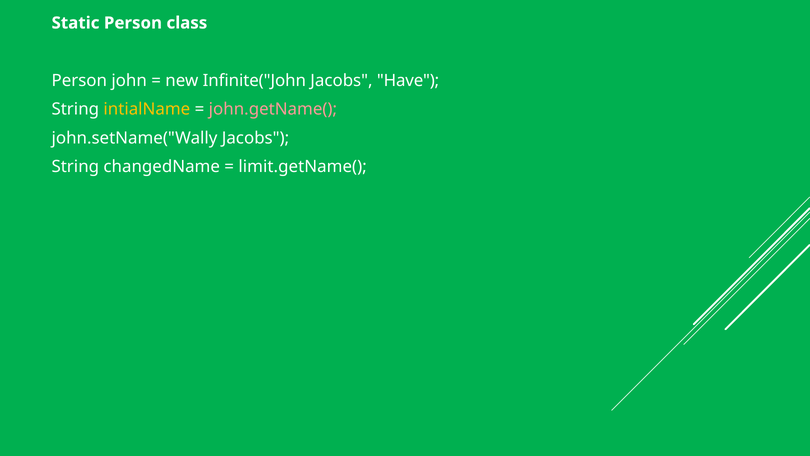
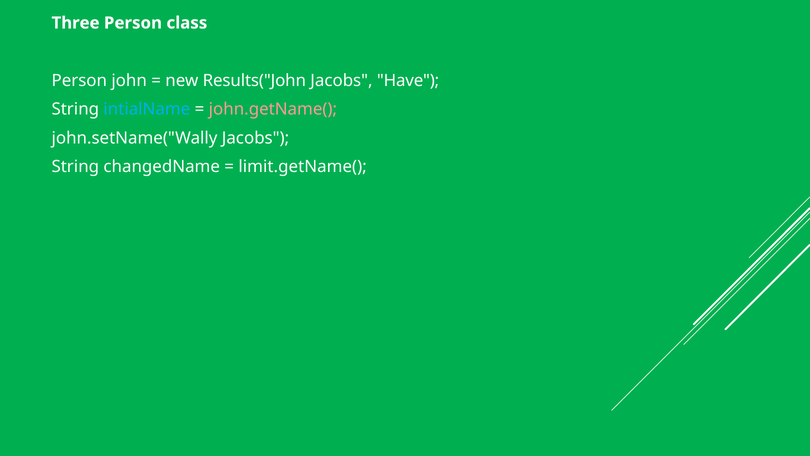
Static: Static -> Three
Infinite("John: Infinite("John -> Results("John
intialName colour: yellow -> light blue
